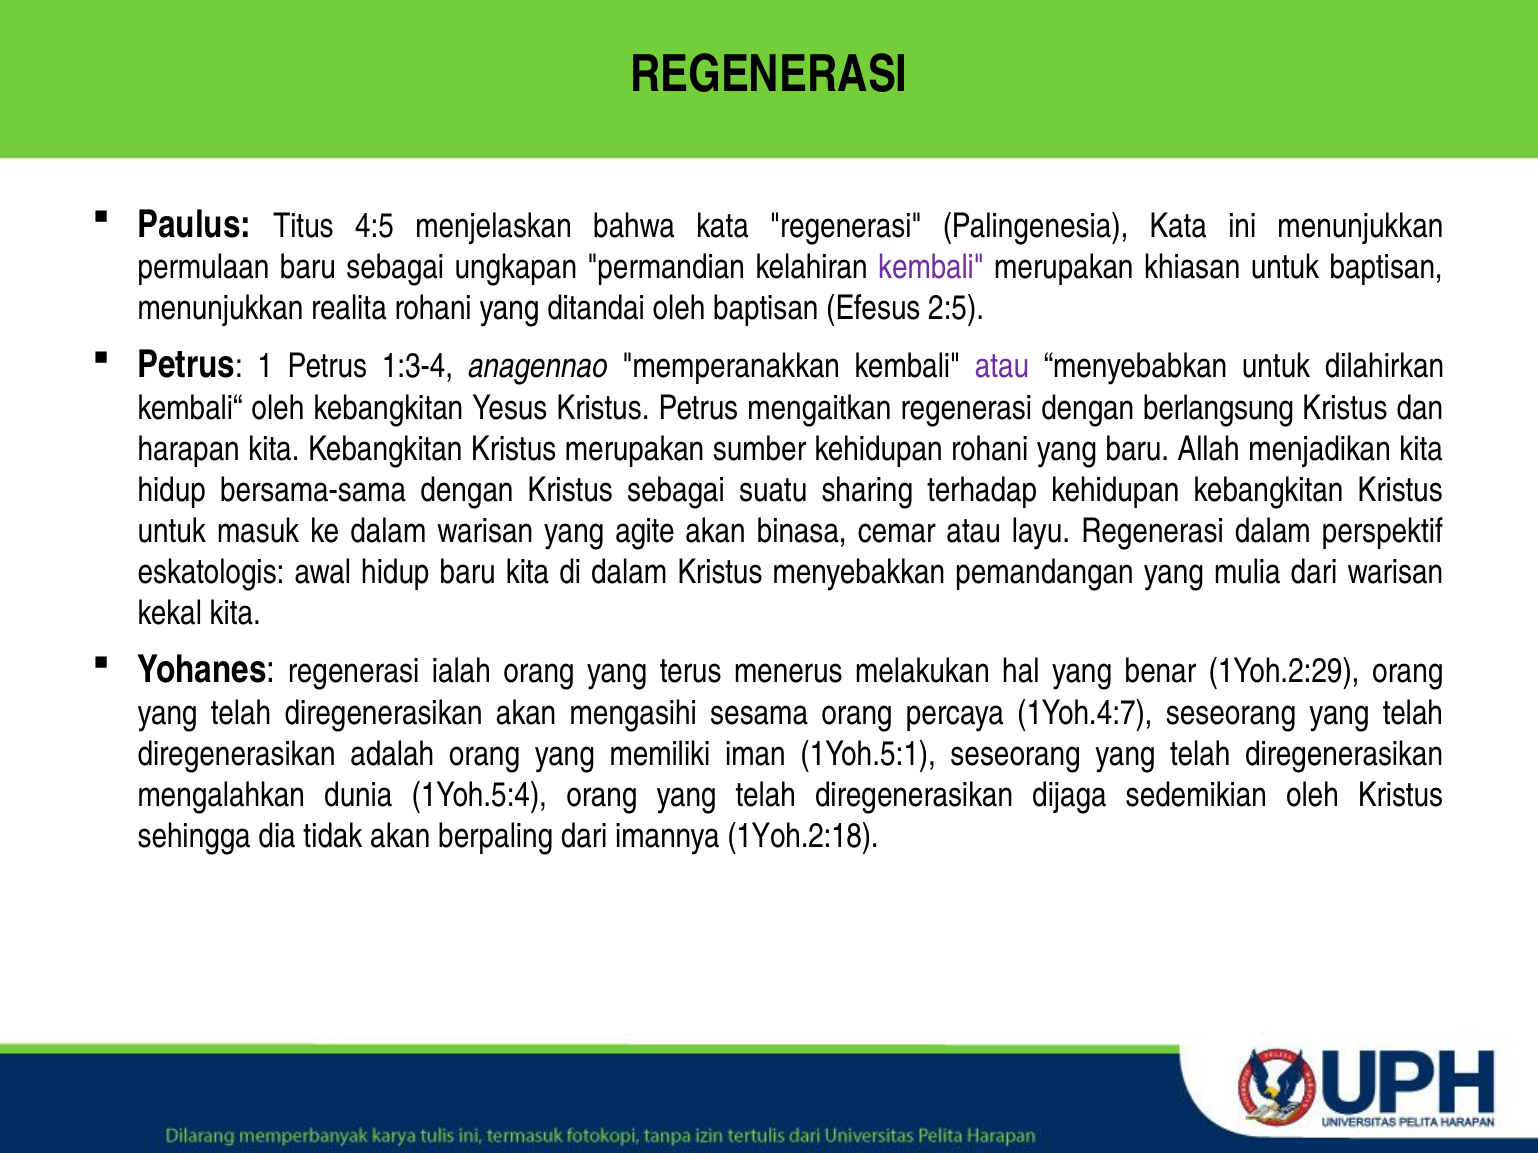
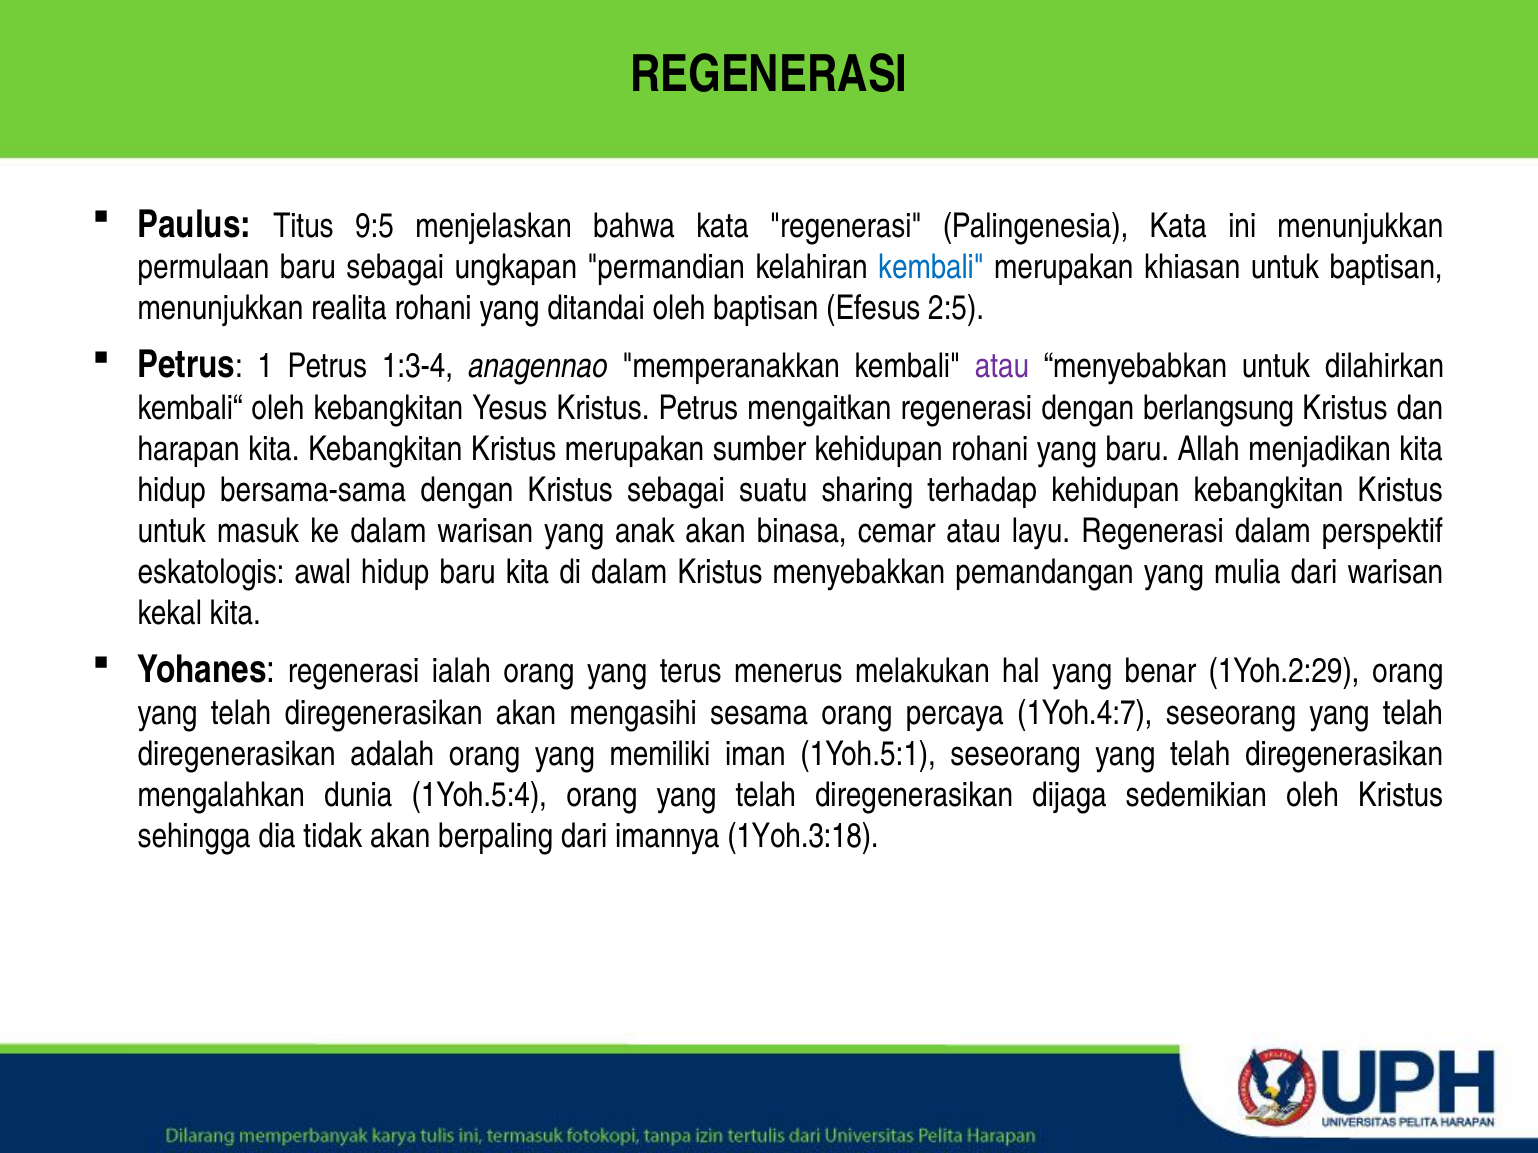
4:5: 4:5 -> 9:5
kembali at (931, 268) colour: purple -> blue
agite: agite -> anak
1Yoh.2:18: 1Yoh.2:18 -> 1Yoh.3:18
